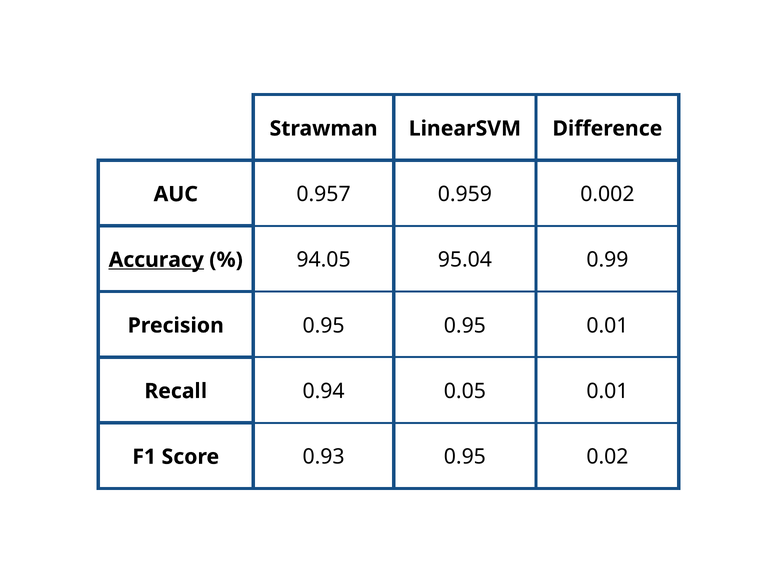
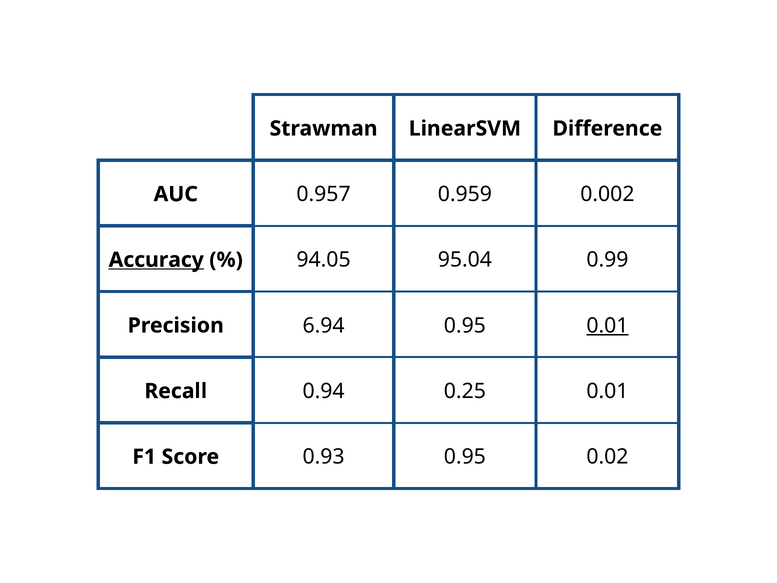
Precision 0.95: 0.95 -> 6.94
0.01 at (607, 325) underline: none -> present
0.05: 0.05 -> 0.25
